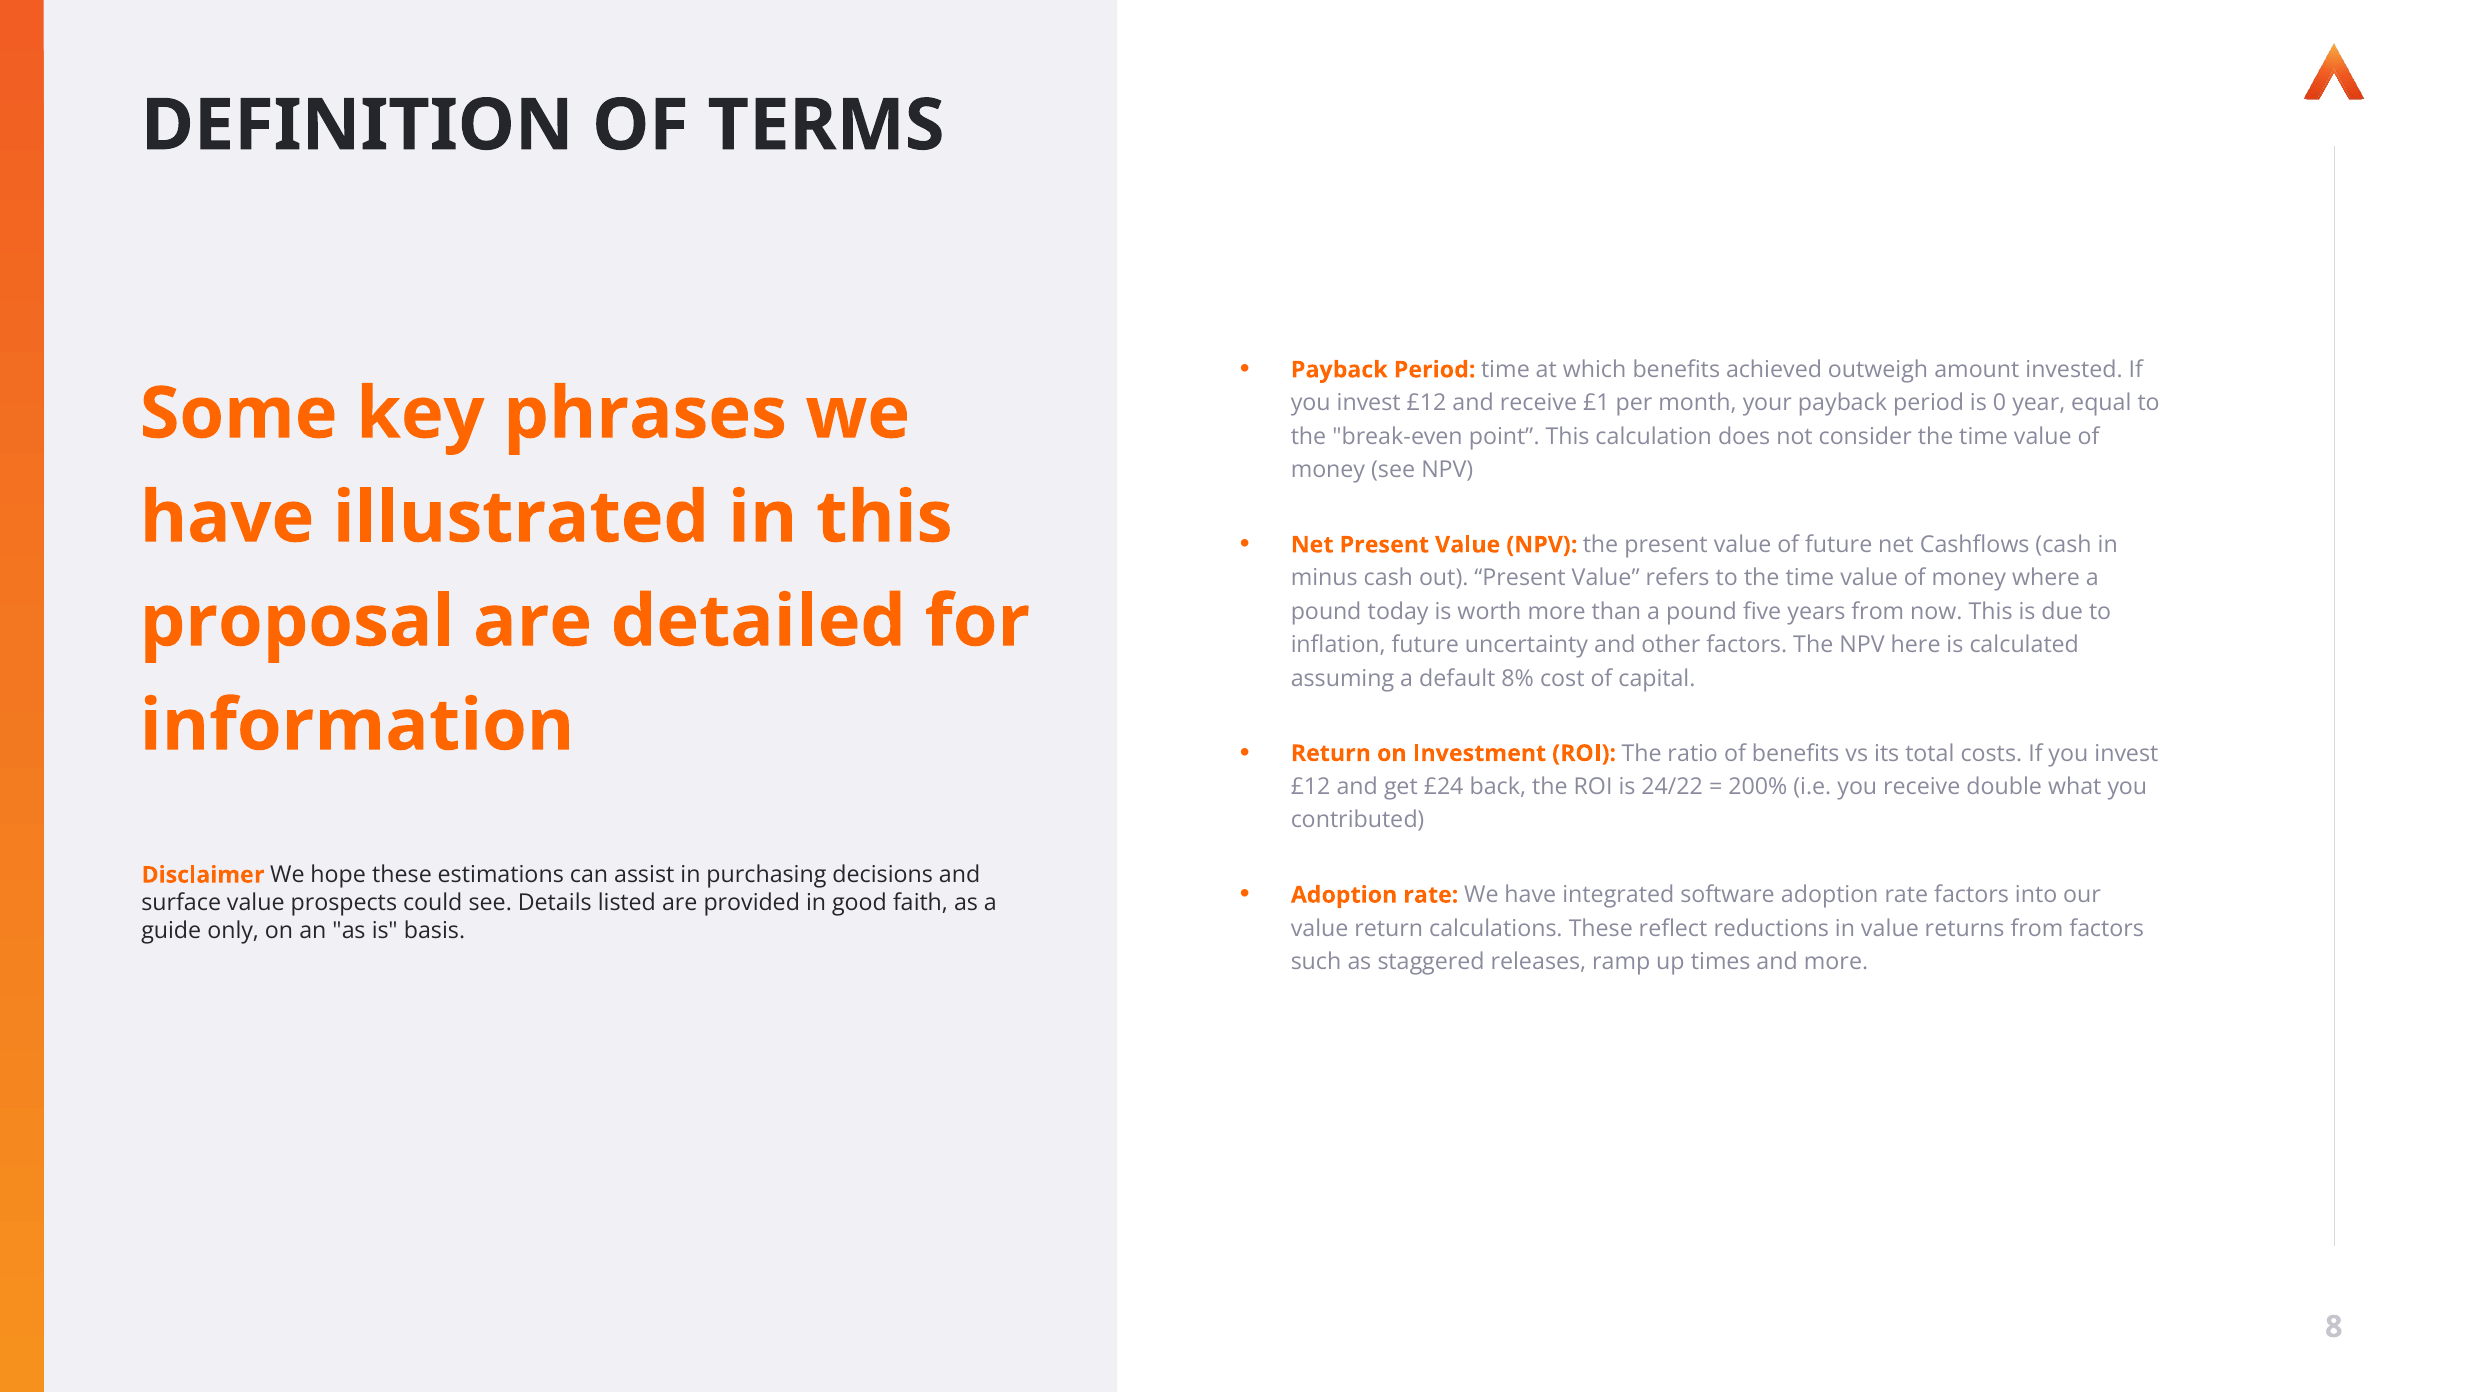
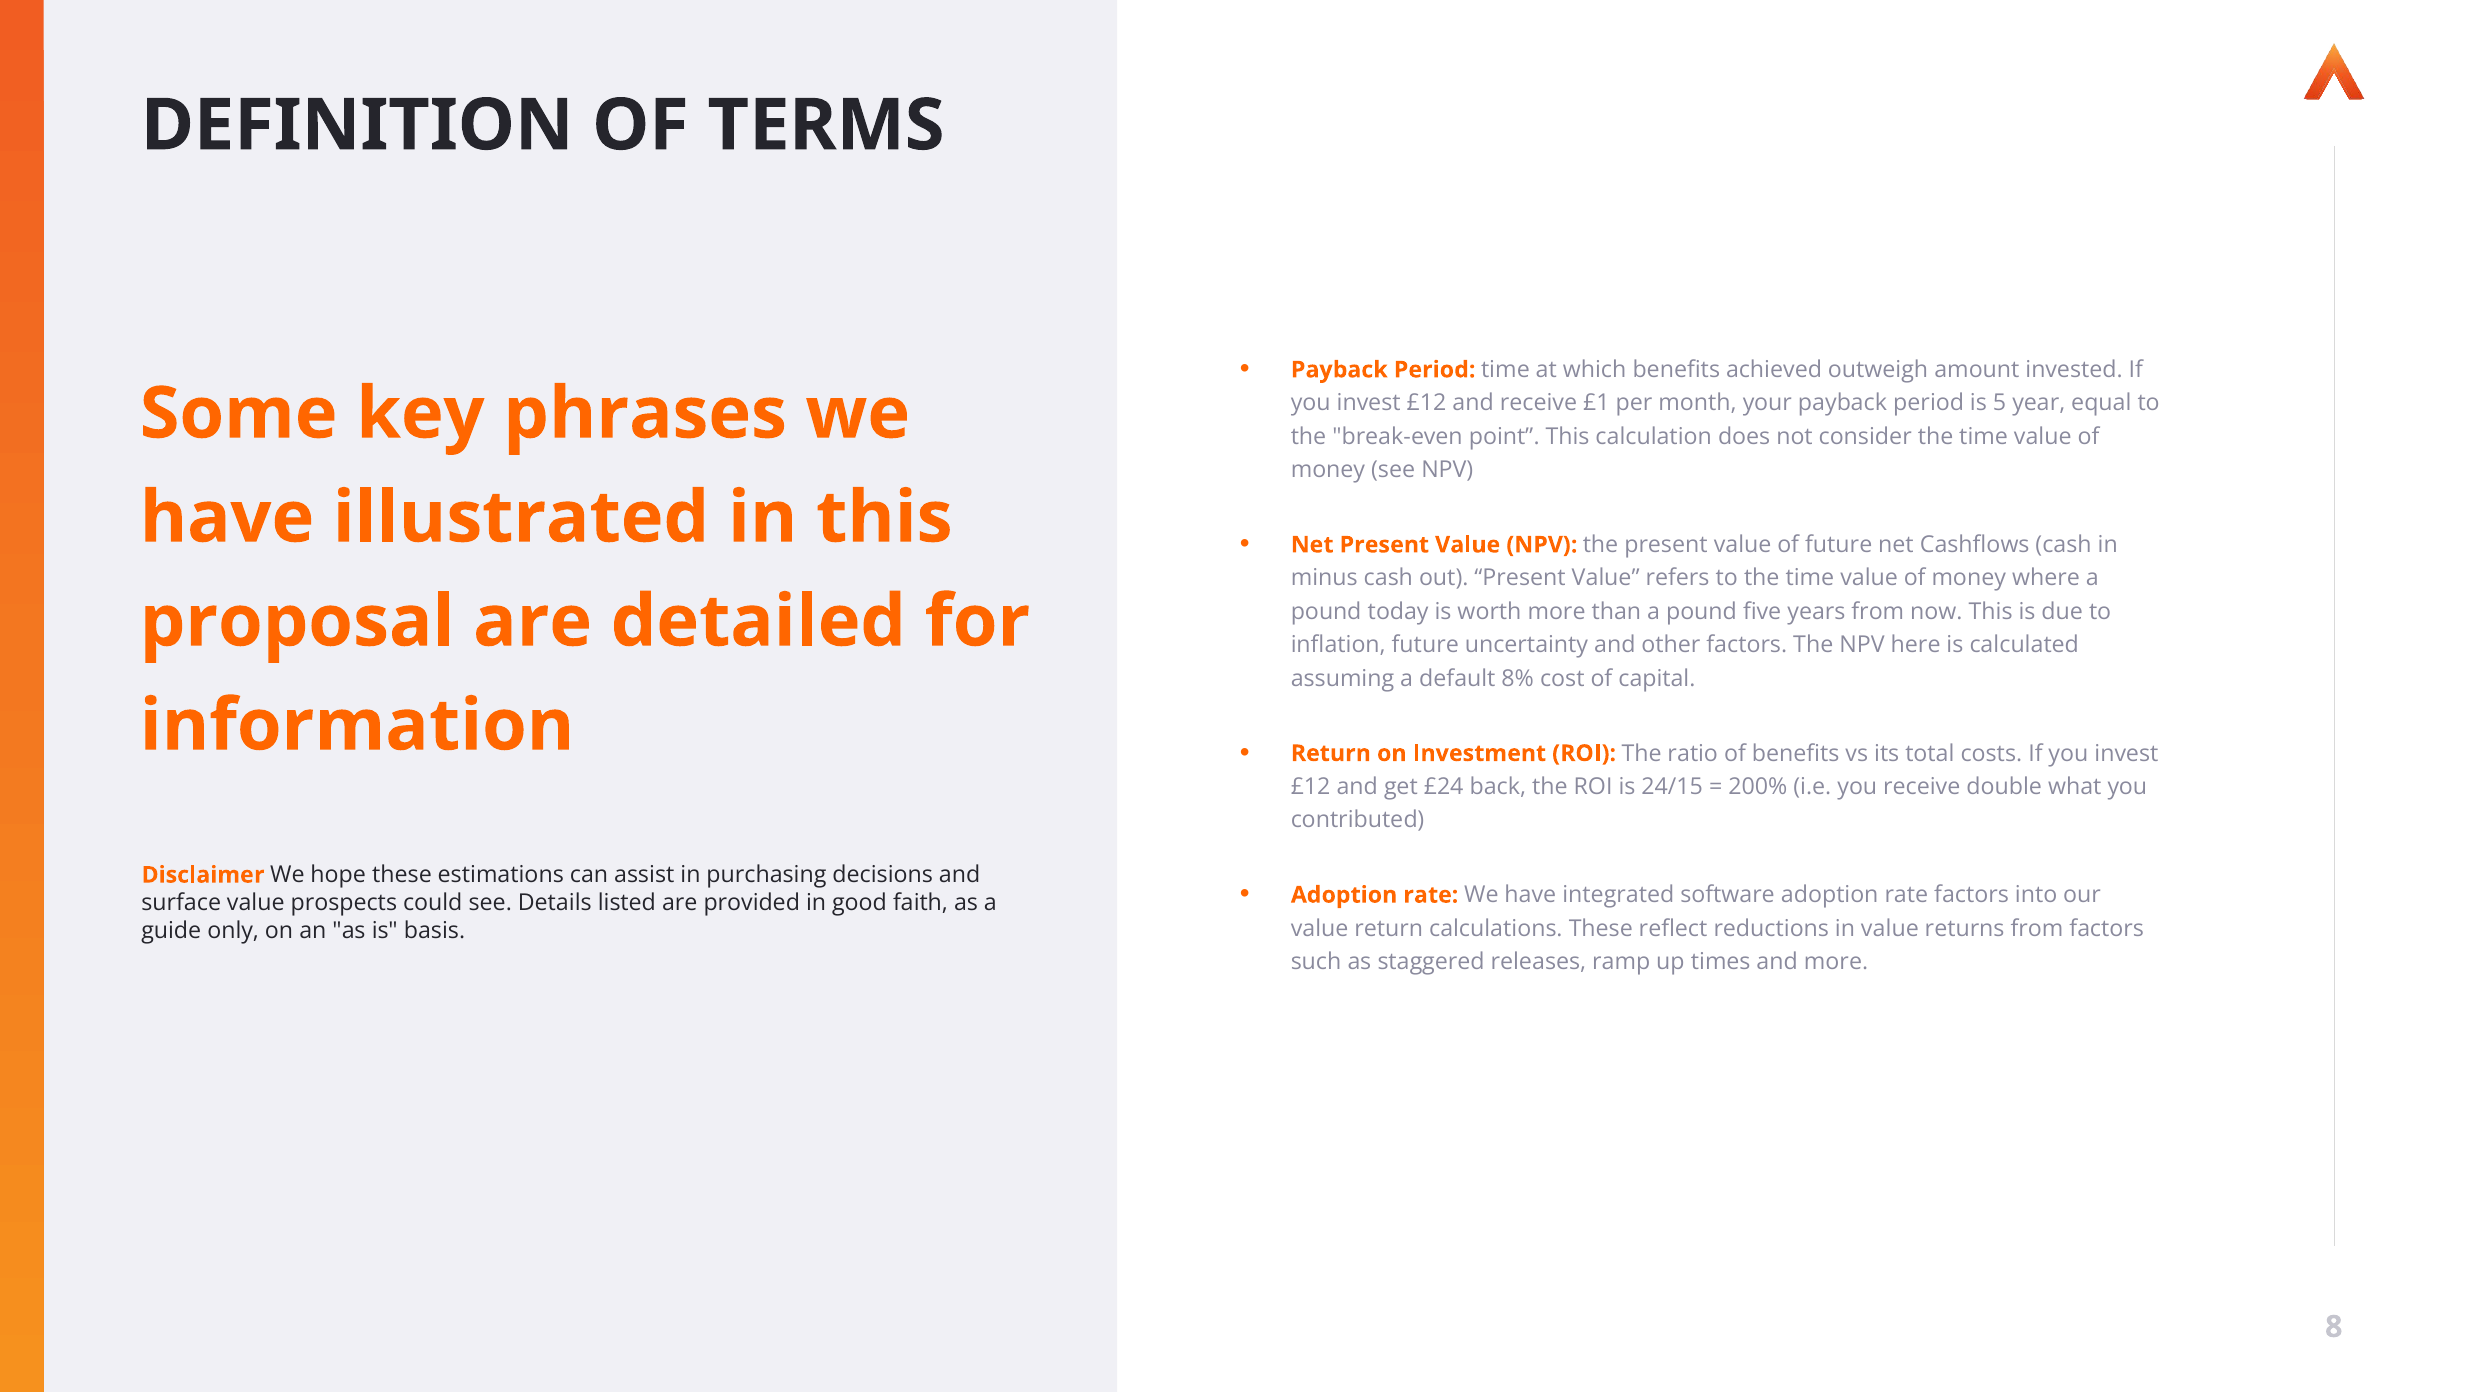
0: 0 -> 5
24/22: 24/22 -> 24/15
